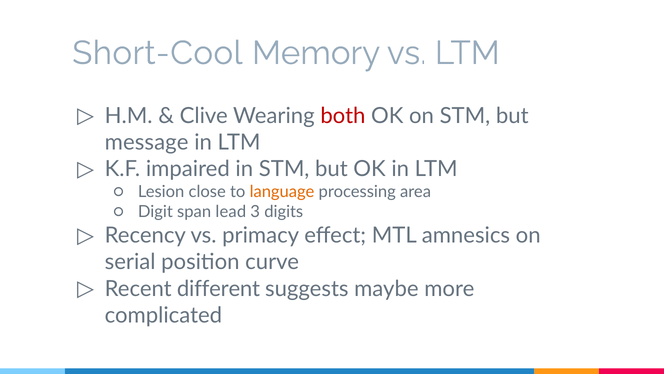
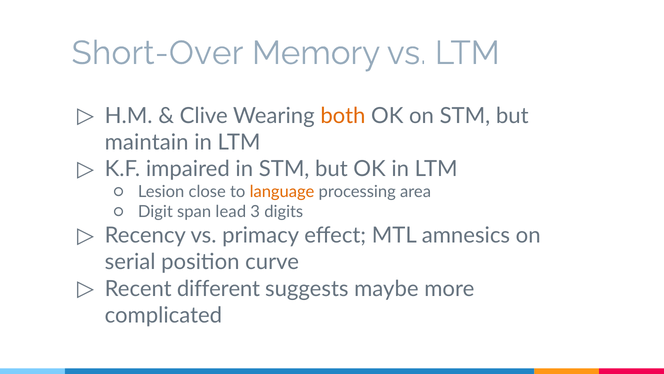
Short-Cool: Short-Cool -> Short-Over
both colour: red -> orange
message: message -> maintain
